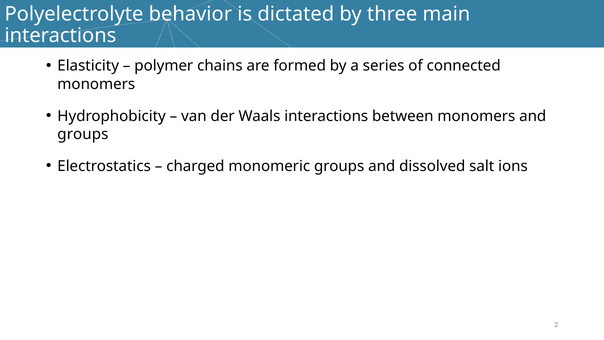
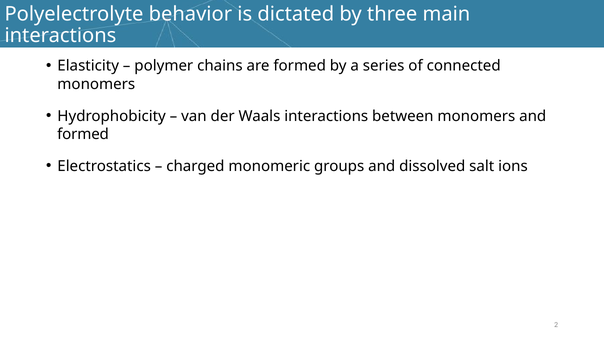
groups at (83, 134): groups -> formed
